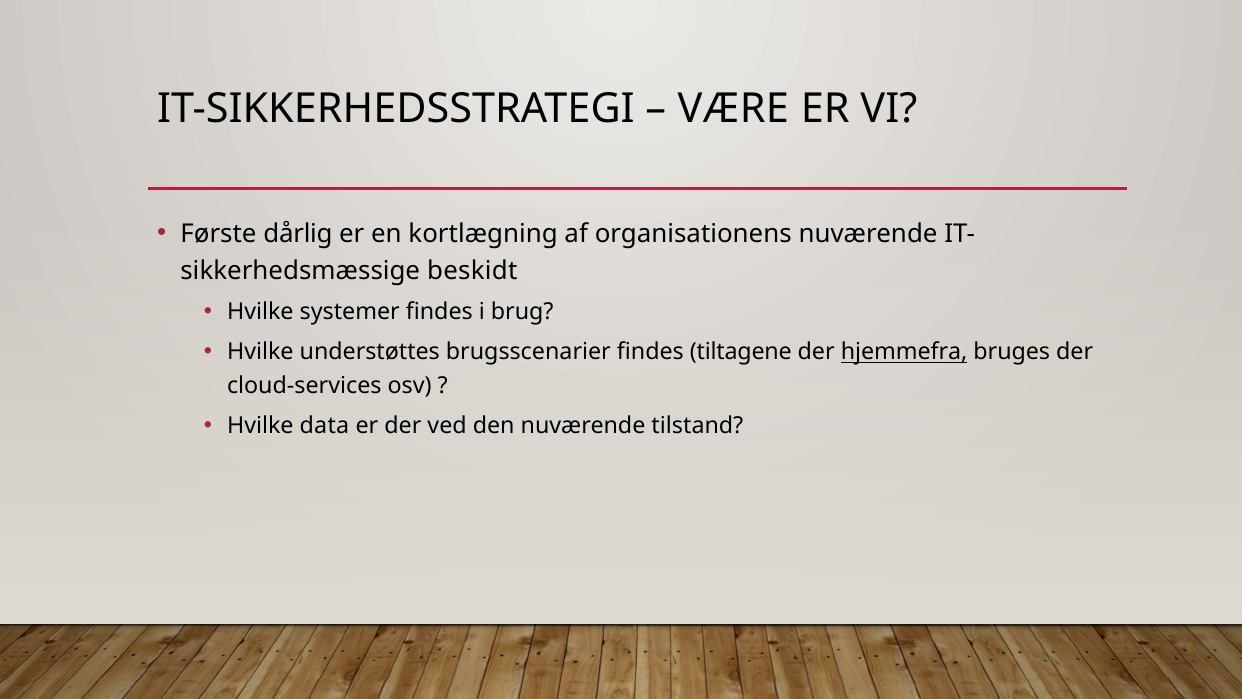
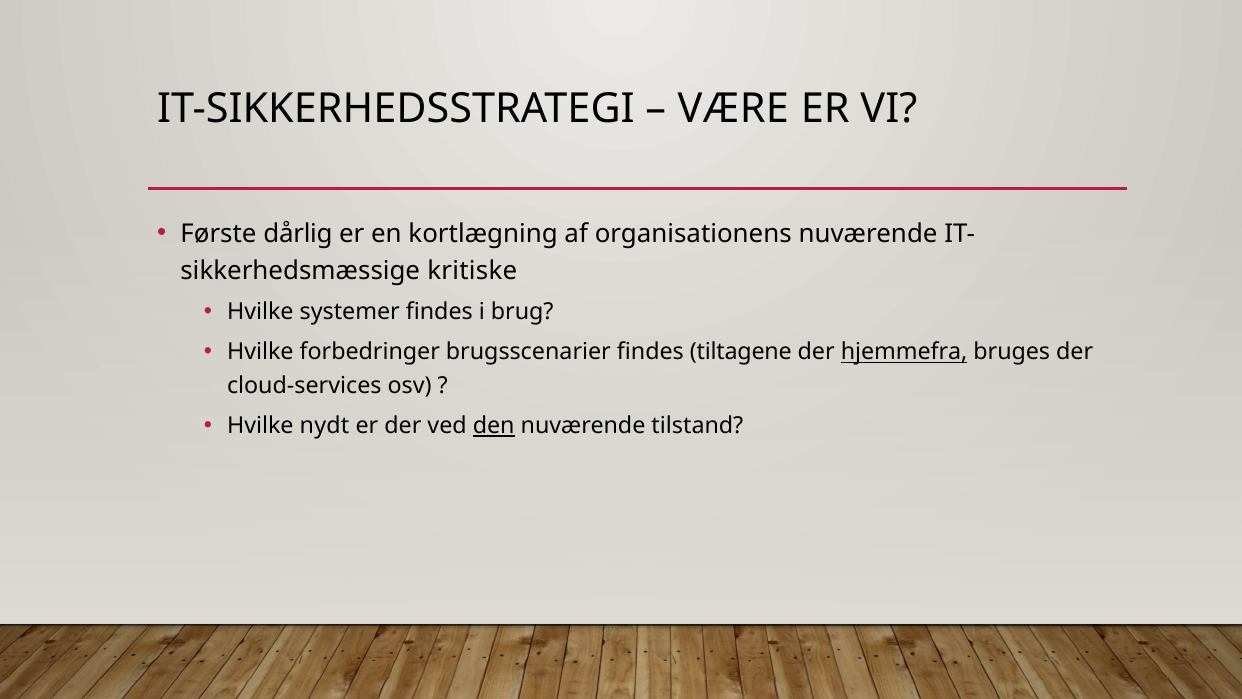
beskidt: beskidt -> kritiske
understøttes: understøttes -> forbedringer
data: data -> nydt
den underline: none -> present
